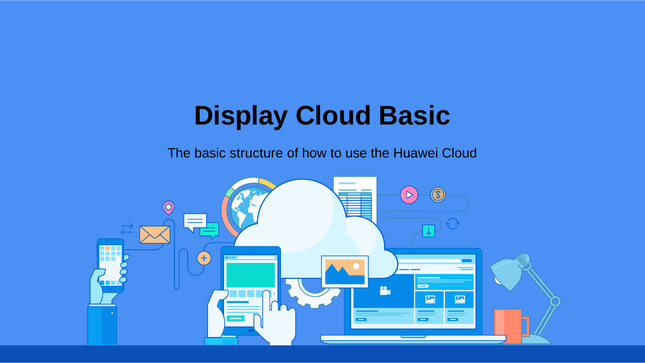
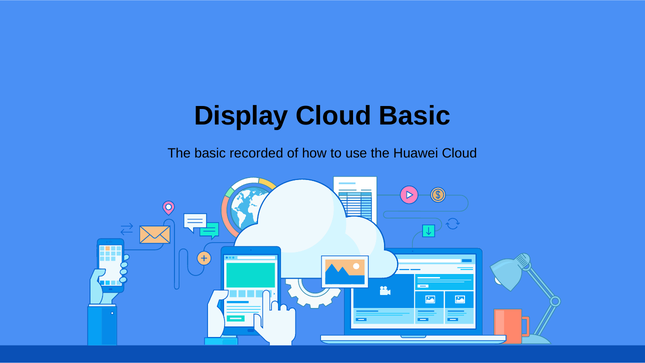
structure: structure -> recorded
